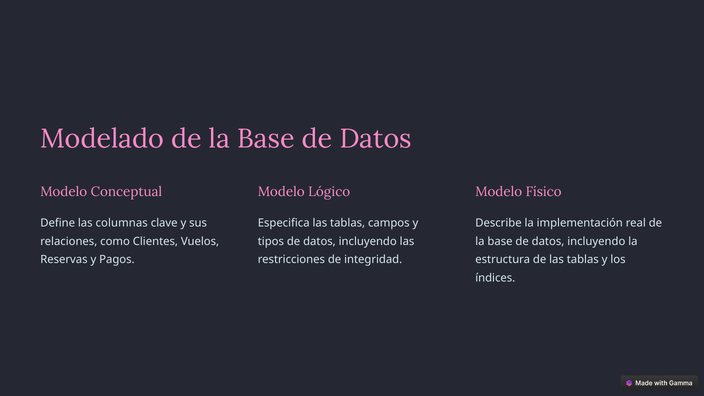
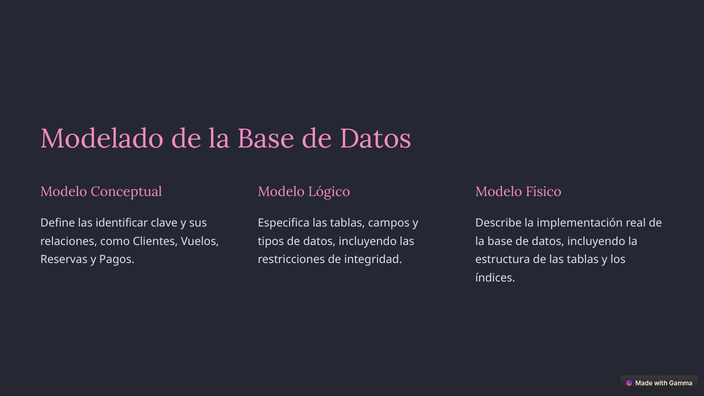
columnas: columnas -> identificar
